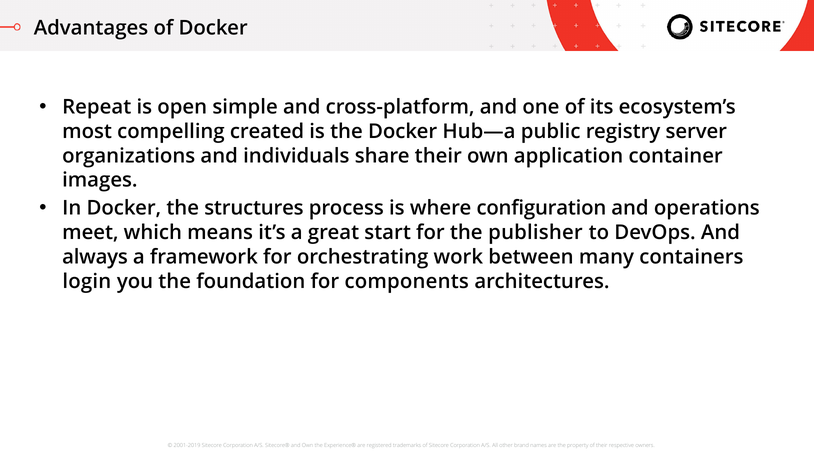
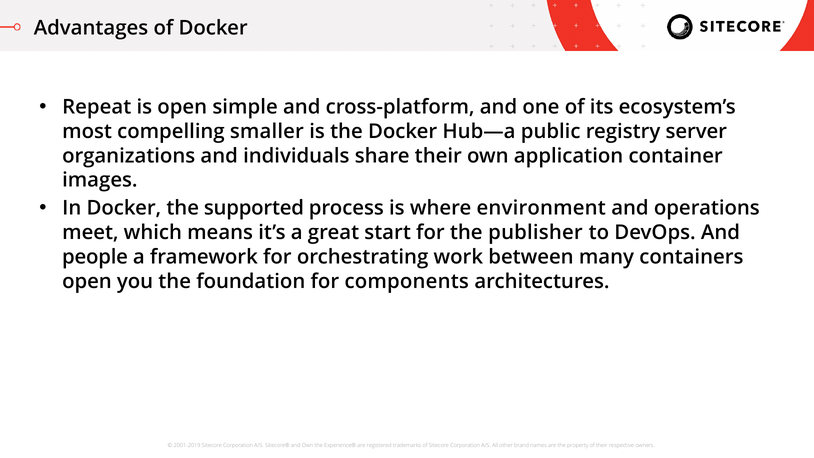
created: created -> smaller
structures: structures -> supported
configuration: configuration -> environment
always: always -> people
login at (87, 281): login -> open
